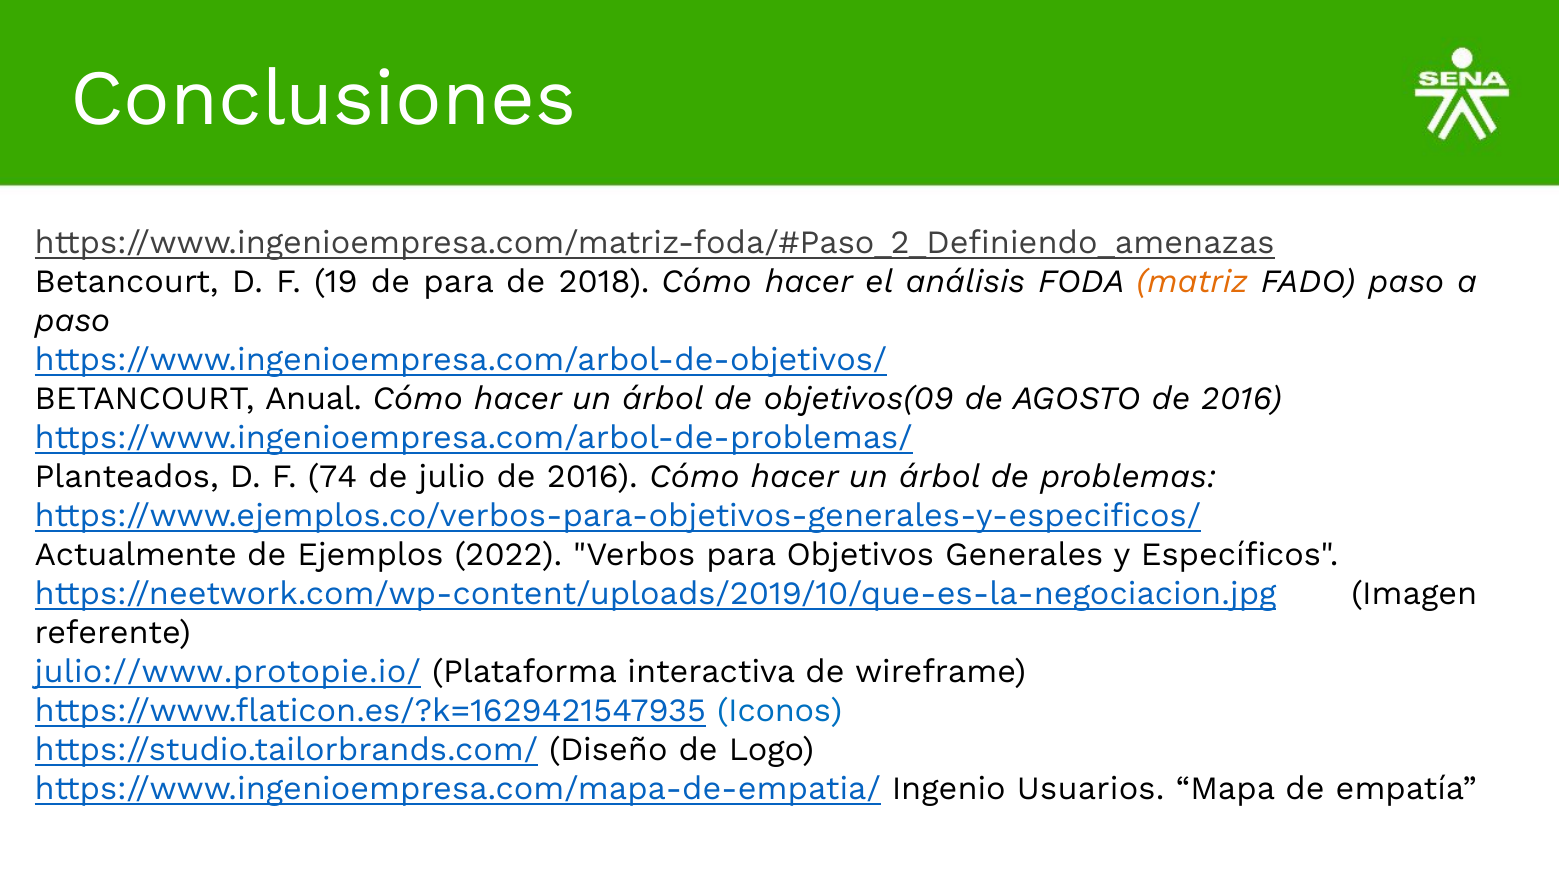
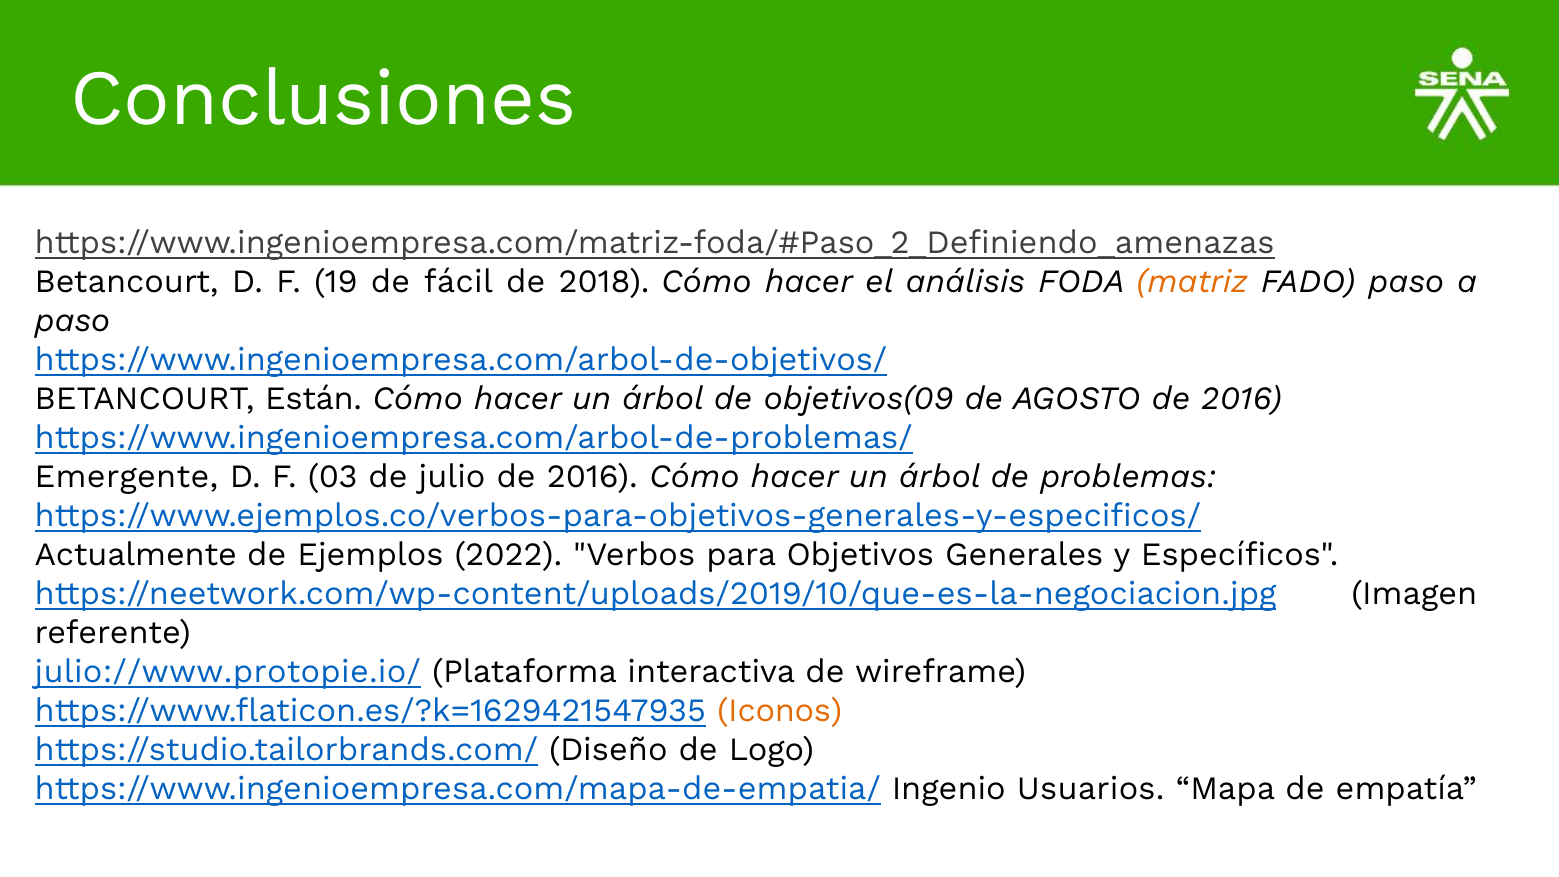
de para: para -> fácil
Anual: Anual -> Están
Planteados: Planteados -> Emergente
74: 74 -> 03
Iconos colour: blue -> orange
